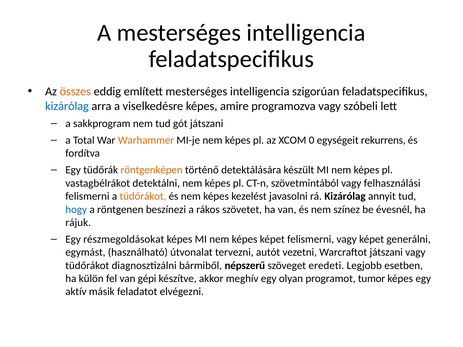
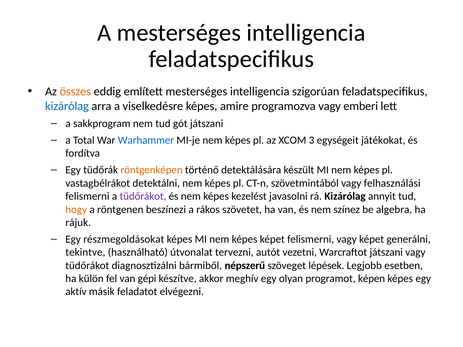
szóbeli: szóbeli -> emberi
Warhammer colour: orange -> blue
0: 0 -> 3
rekurrens: rekurrens -> játékokat
tüdőrákot at (143, 196) colour: orange -> purple
hogy colour: blue -> orange
évesnél: évesnél -> algebra
egymást: egymást -> tekintve
eredeti: eredeti -> lépések
tumor: tumor -> képen
